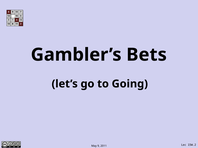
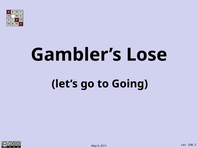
Bets: Bets -> Lose
